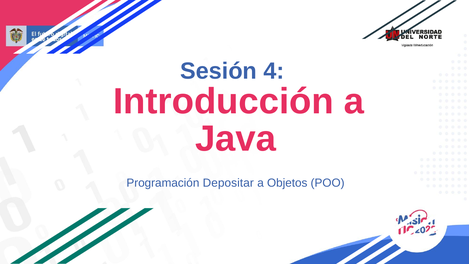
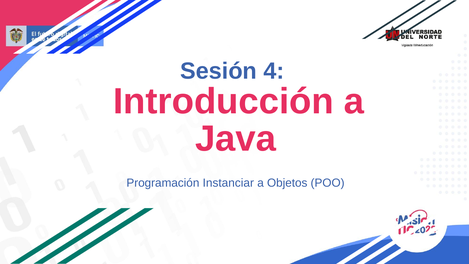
Depositar: Depositar -> Instanciar
